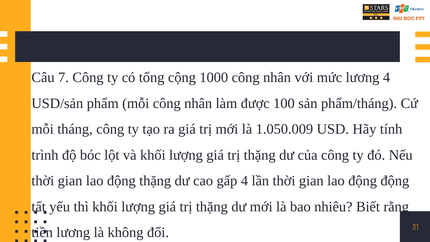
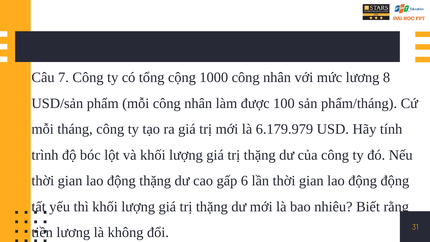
lương 4: 4 -> 8
1.050.009: 1.050.009 -> 6.179.979
gấp 4: 4 -> 6
